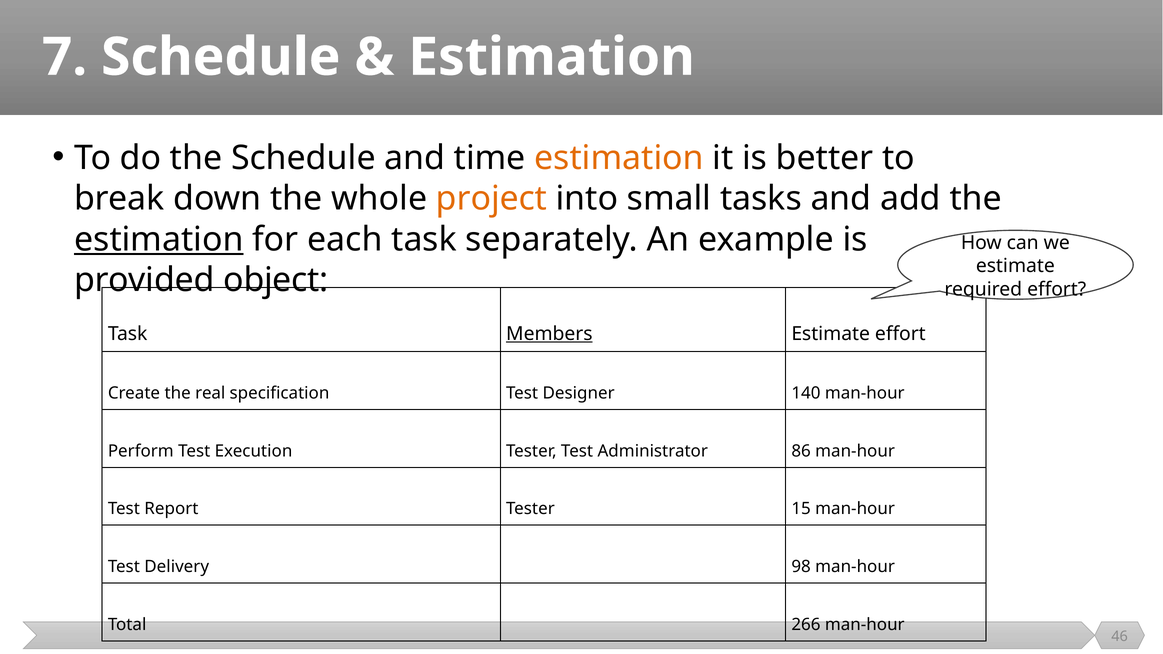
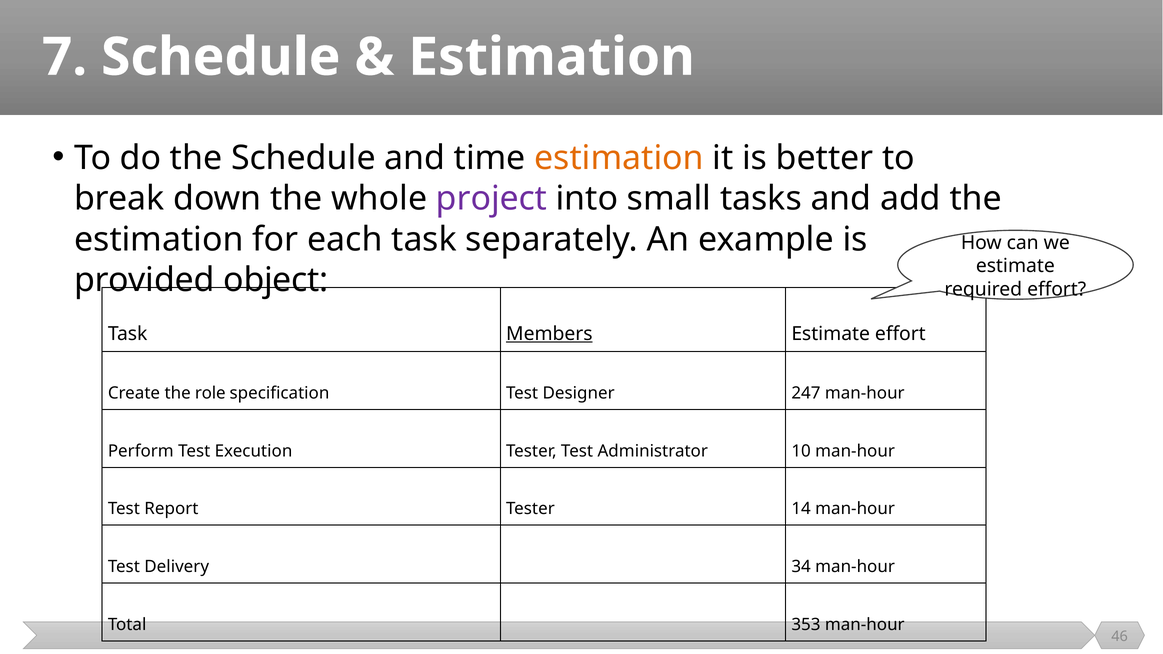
project colour: orange -> purple
estimation at (159, 239) underline: present -> none
real: real -> role
140: 140 -> 247
86: 86 -> 10
15: 15 -> 14
98: 98 -> 34
266: 266 -> 353
